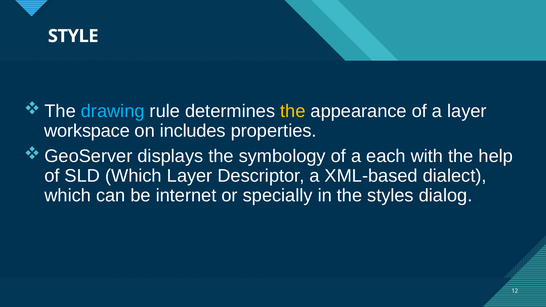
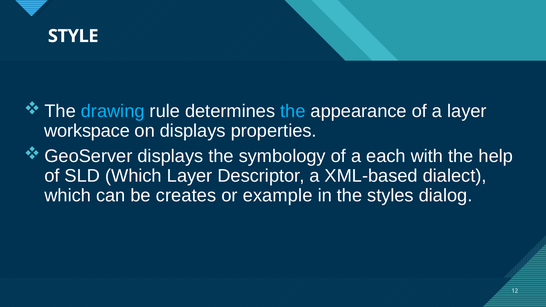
the at (293, 111) colour: yellow -> light blue
on includes: includes -> displays
internet: internet -> creates
specially: specially -> example
